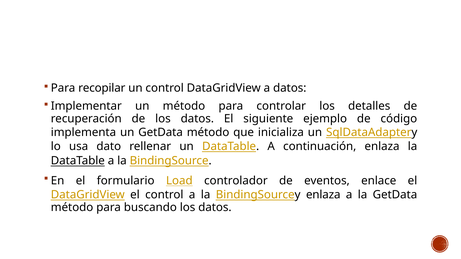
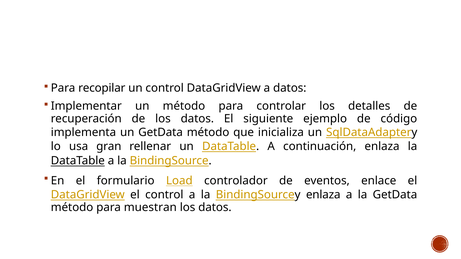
dato: dato -> gran
buscando: buscando -> muestran
